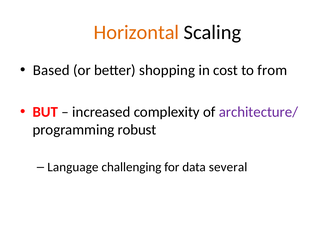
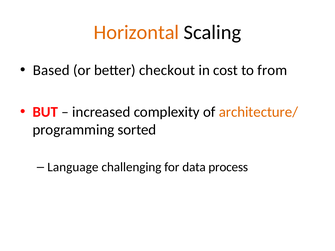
shopping: shopping -> checkout
architecture/ colour: purple -> orange
robust: robust -> sorted
several: several -> process
